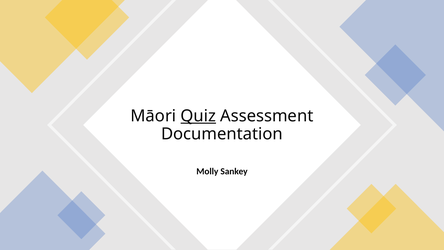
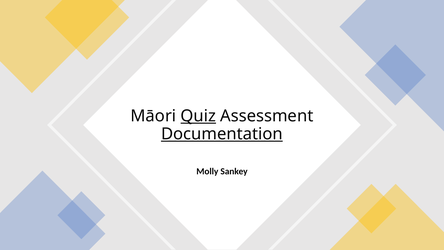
Documentation underline: none -> present
